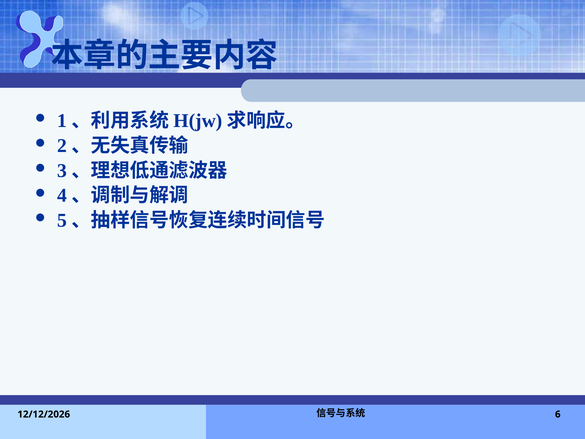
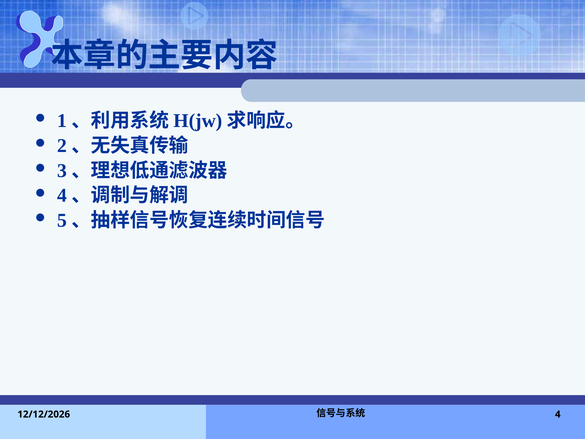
6: 6 -> 4
